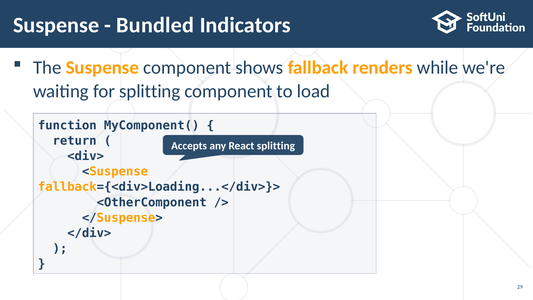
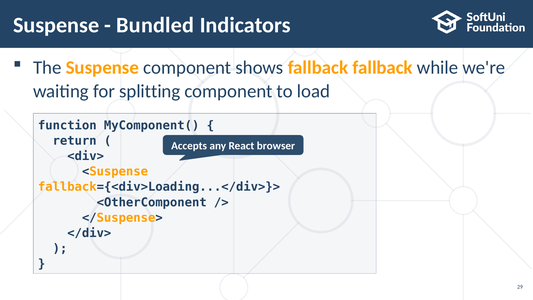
fallback renders: renders -> fallback
React splitting: splitting -> browser
